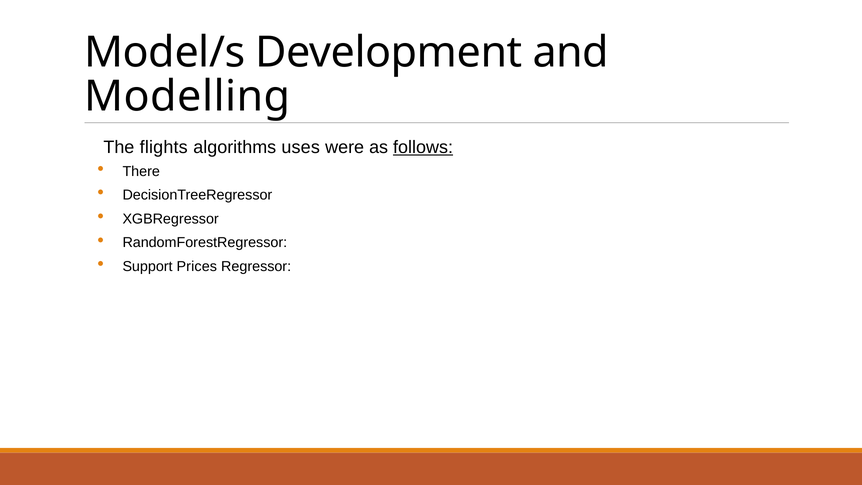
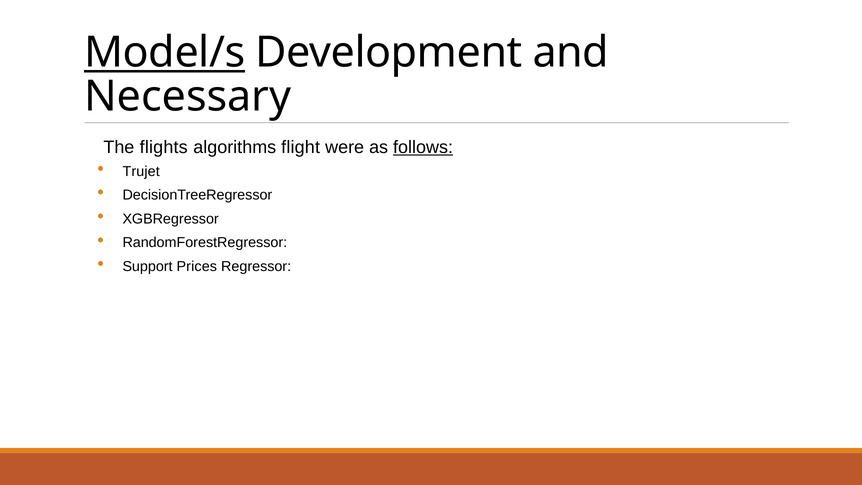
Model/s underline: none -> present
Modelling: Modelling -> Necessary
uses: uses -> flight
There: There -> Trujet
